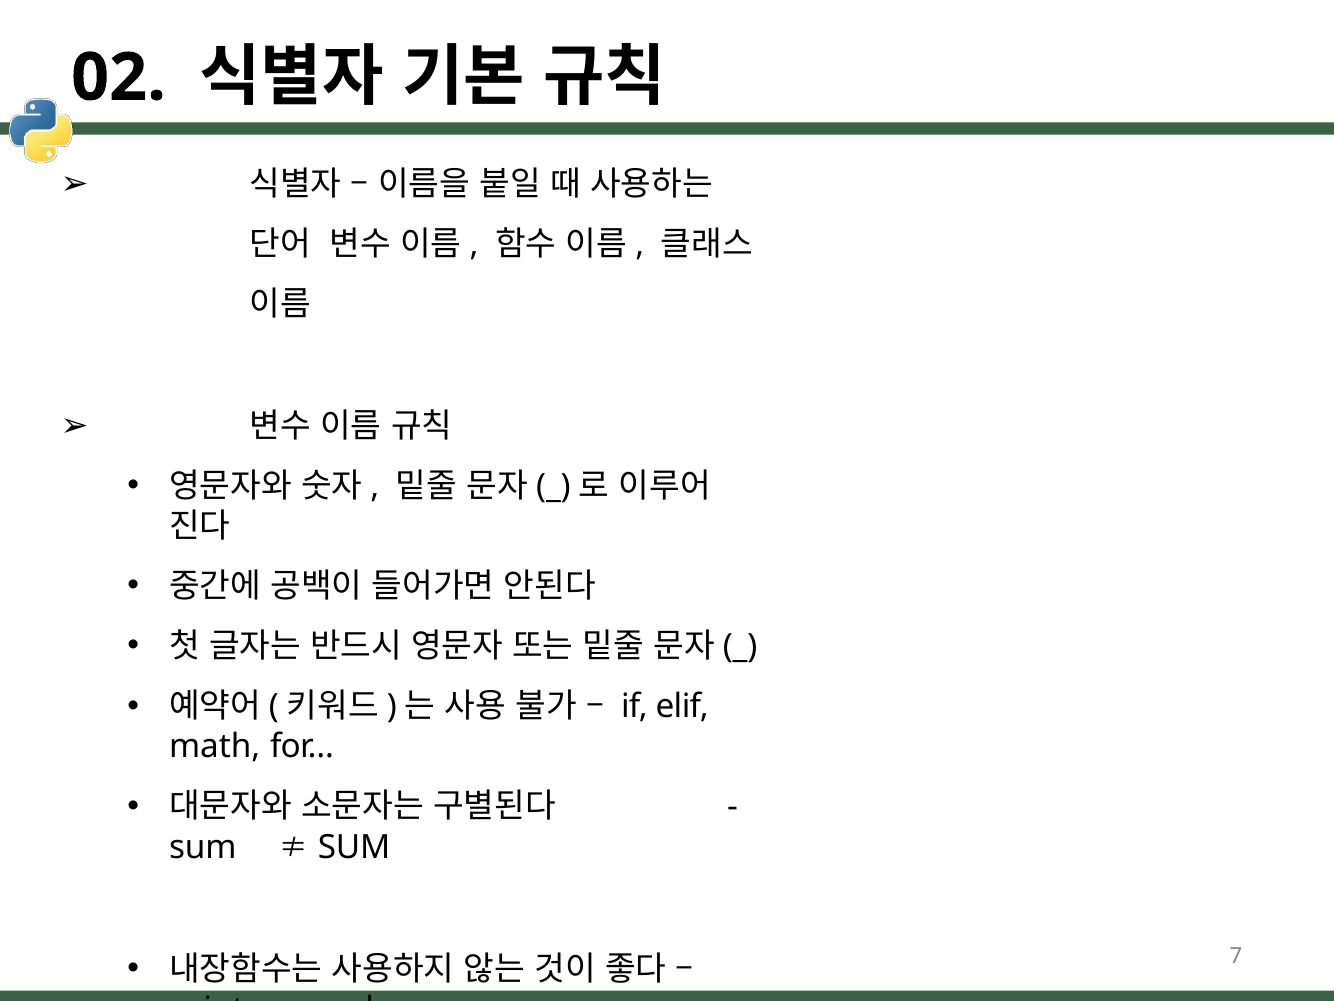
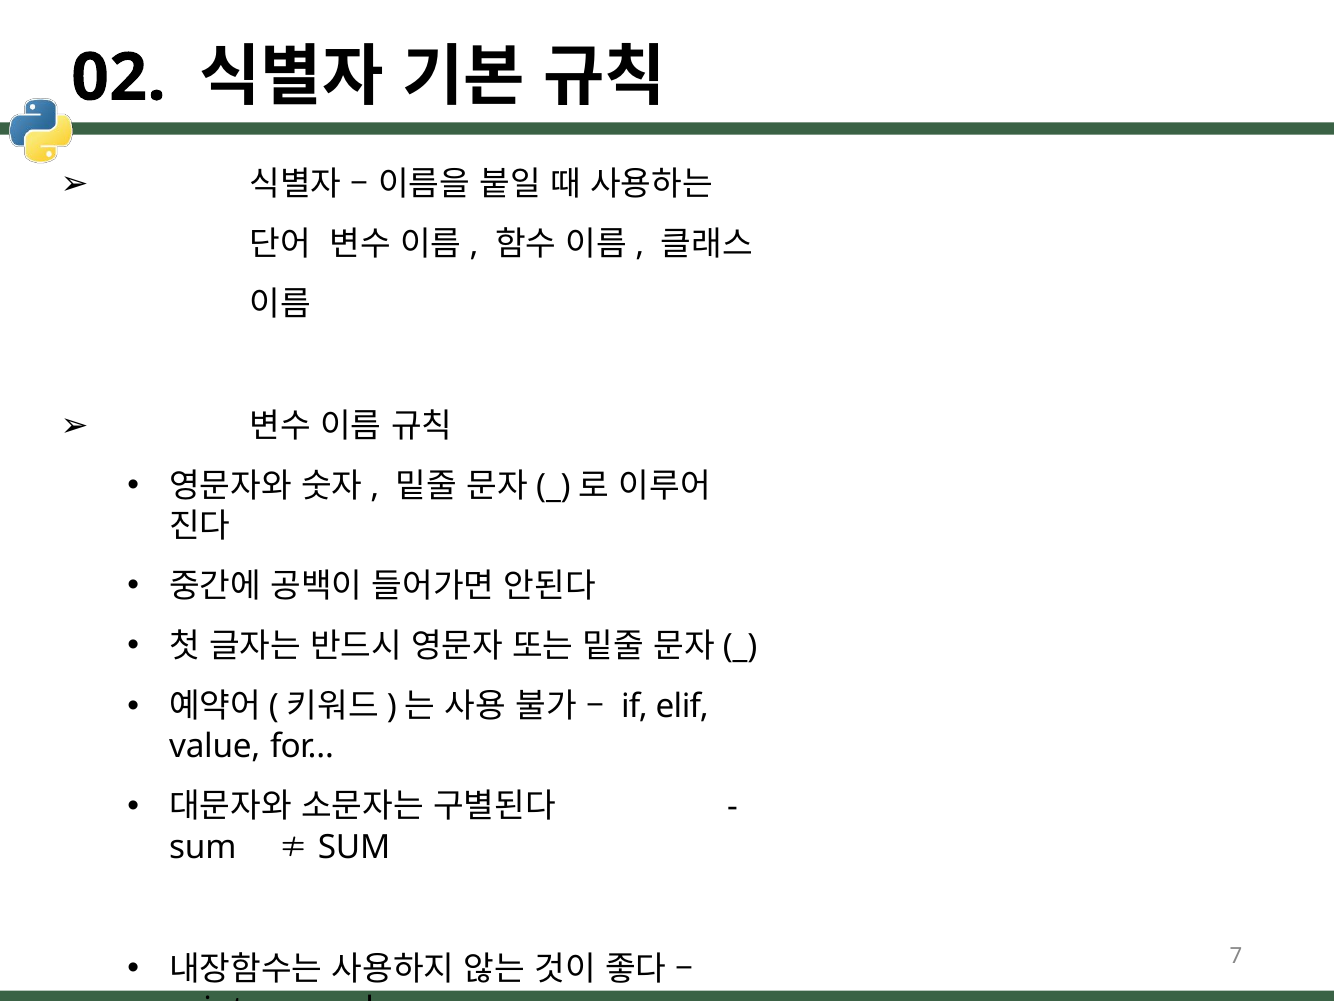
math: math -> value
